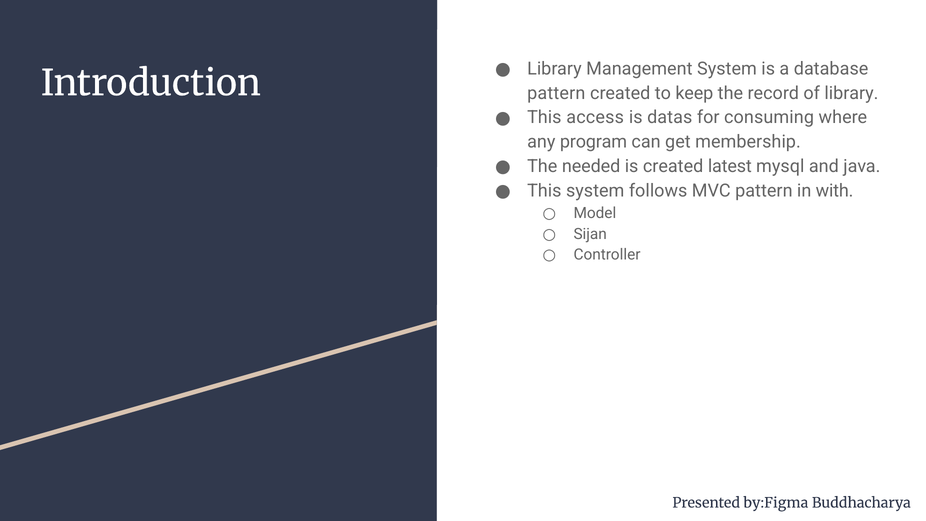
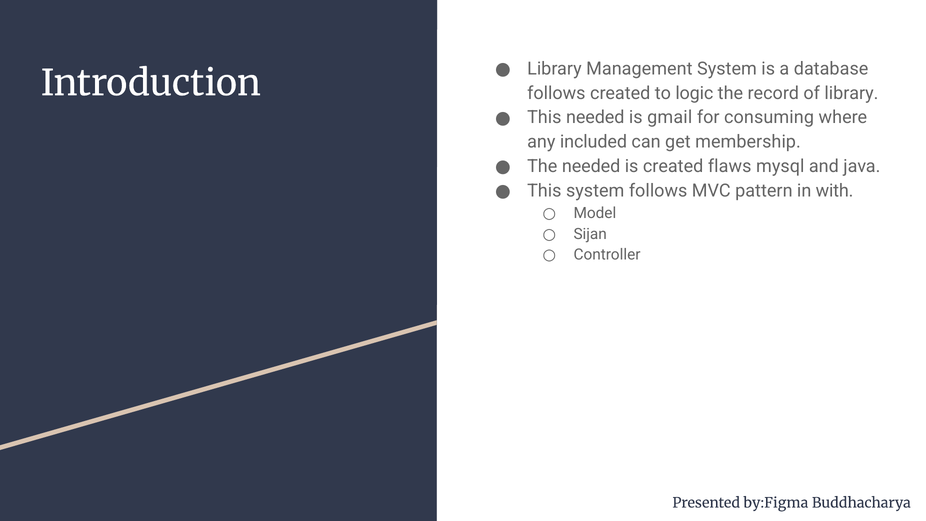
pattern at (556, 93): pattern -> follows
keep: keep -> logic
This access: access -> needed
datas: datas -> gmail
program: program -> included
latest: latest -> flaws
